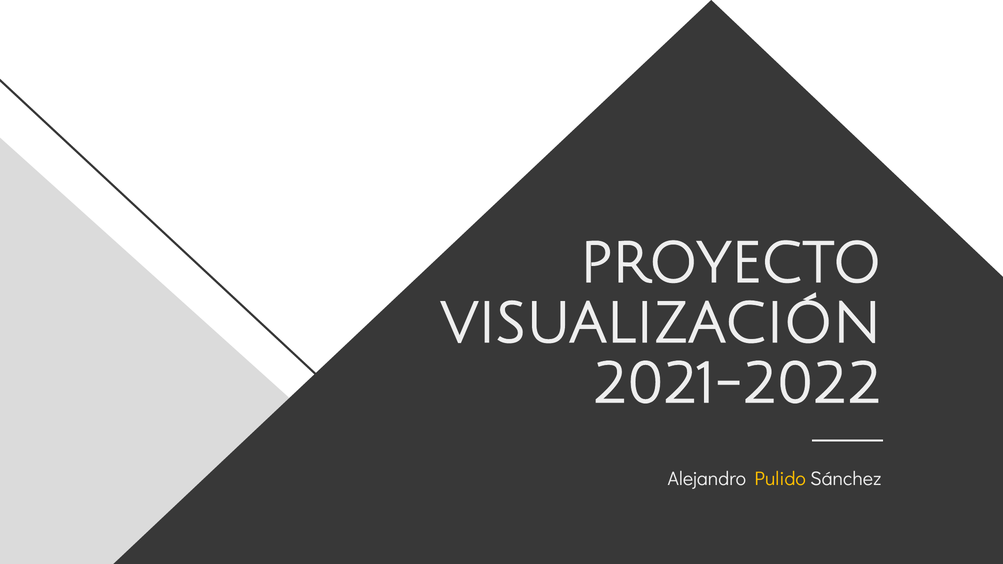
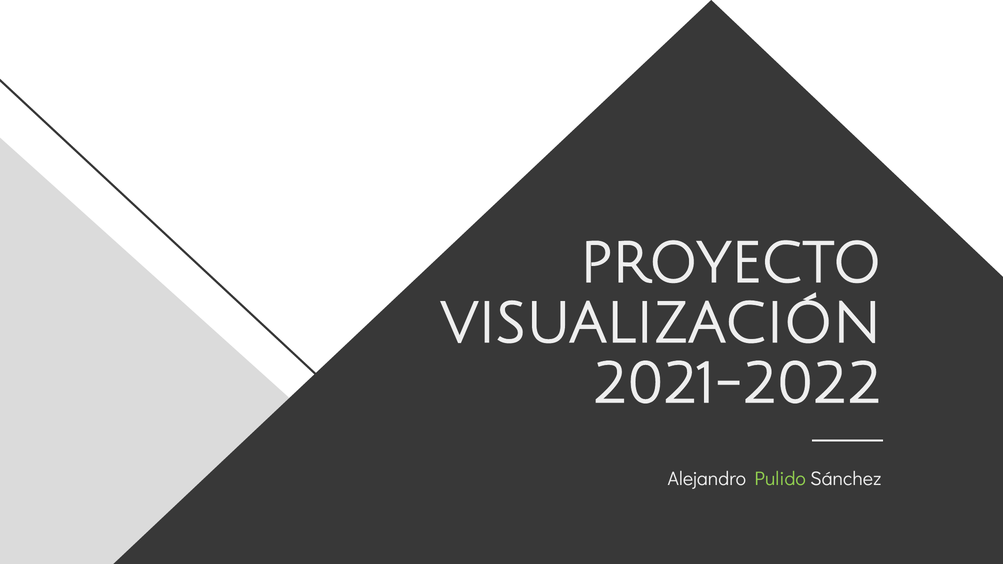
Pulido colour: yellow -> light green
